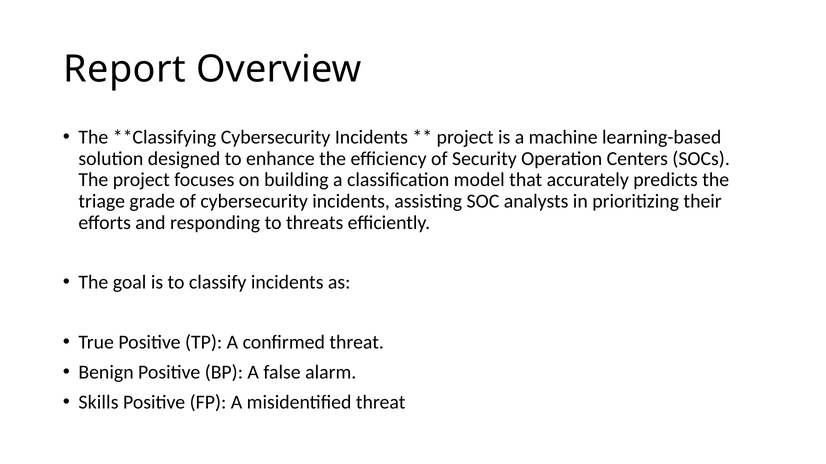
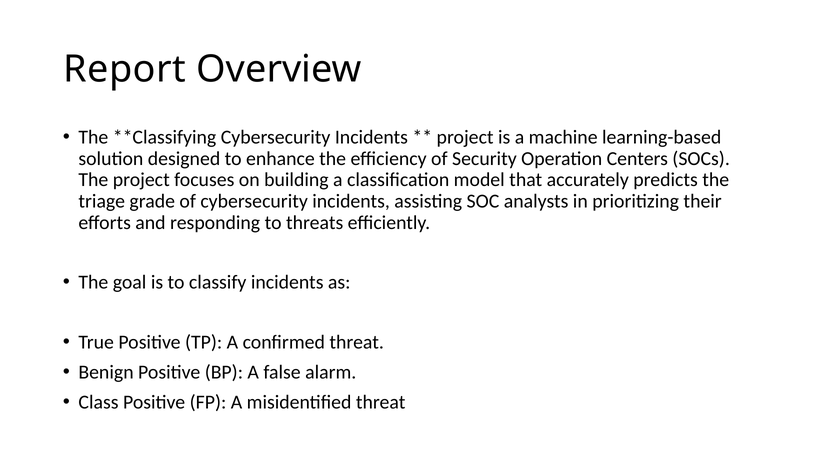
Skills: Skills -> Class
